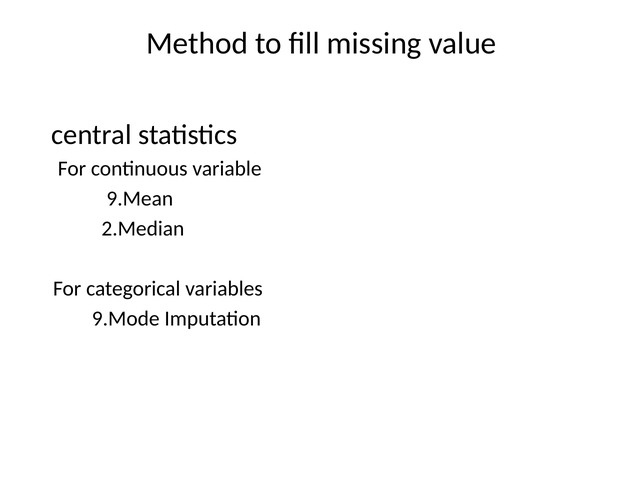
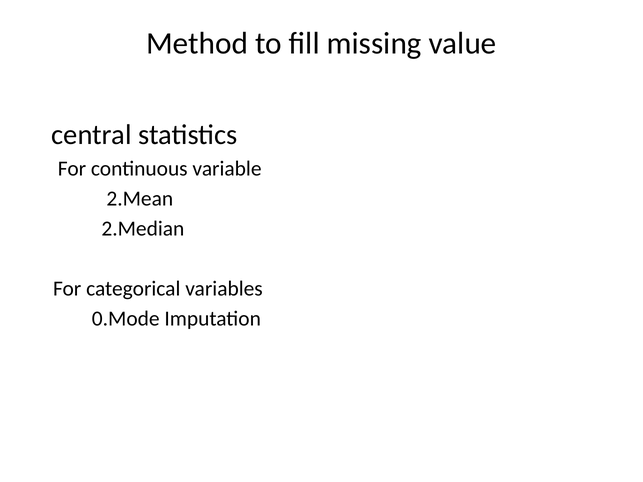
9.Mean: 9.Mean -> 2.Mean
9.Mode: 9.Mode -> 0.Mode
